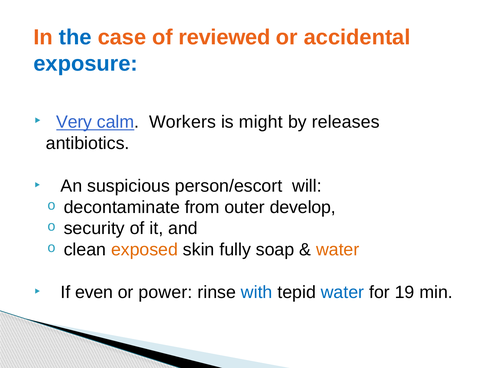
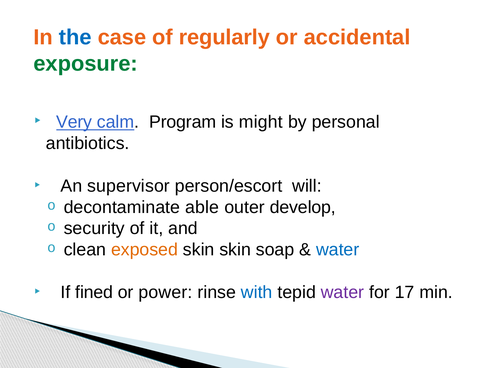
reviewed: reviewed -> regularly
exposure colour: blue -> green
Workers: Workers -> Program
releases: releases -> personal
suspicious: suspicious -> supervisor
from: from -> able
skin fully: fully -> skin
water at (338, 250) colour: orange -> blue
even: even -> fined
water at (343, 292) colour: blue -> purple
19: 19 -> 17
